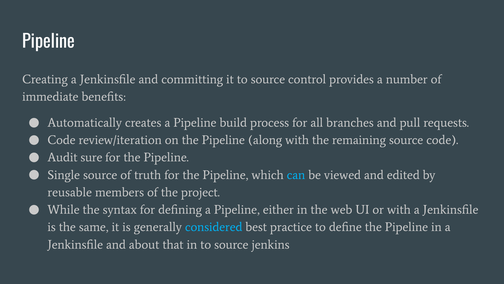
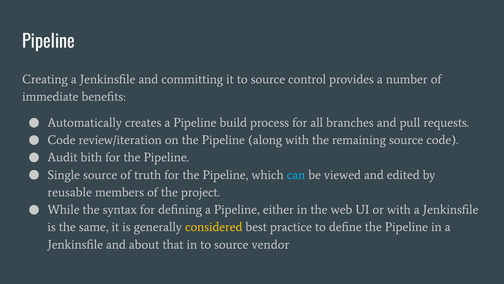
sure: sure -> bith
considered colour: light blue -> yellow
jenkins: jenkins -> vendor
